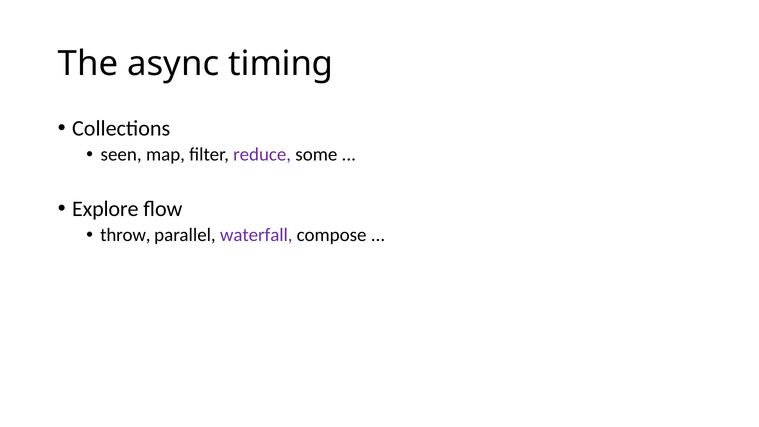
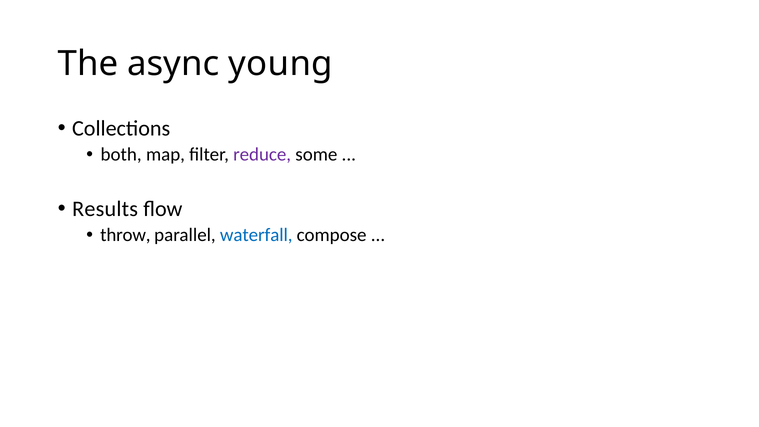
timing: timing -> young
seen: seen -> both
Explore: Explore -> Results
waterfall colour: purple -> blue
